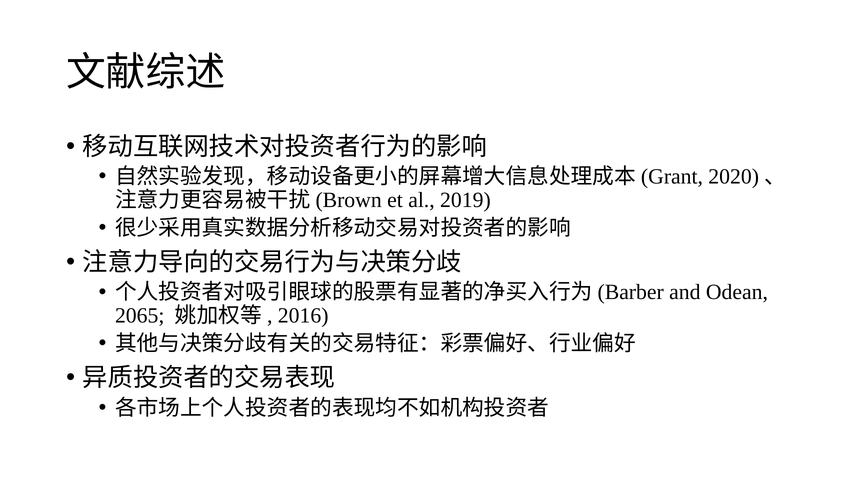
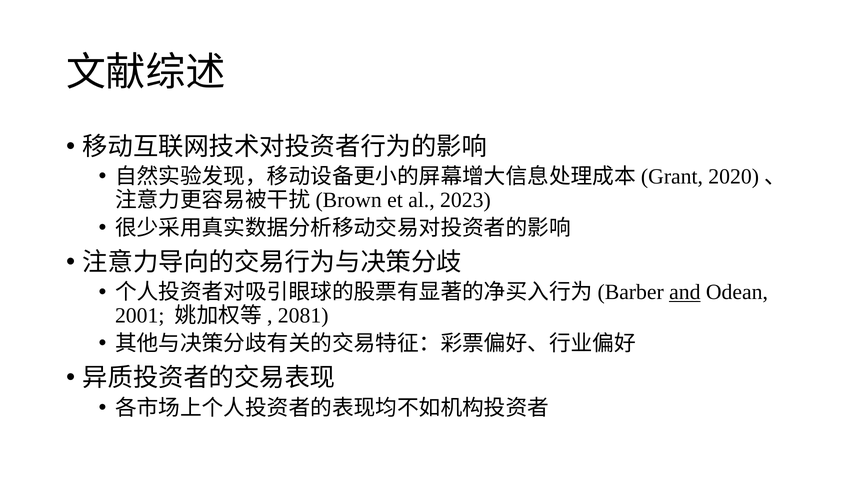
2019: 2019 -> 2023
and underline: none -> present
2065: 2065 -> 2001
2016: 2016 -> 2081
